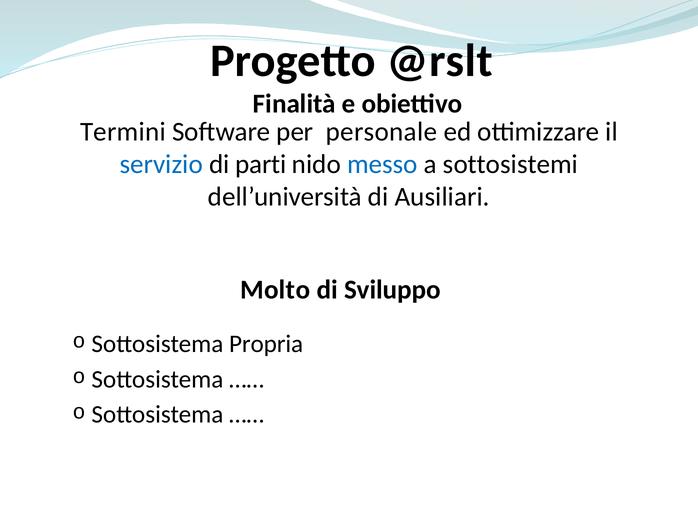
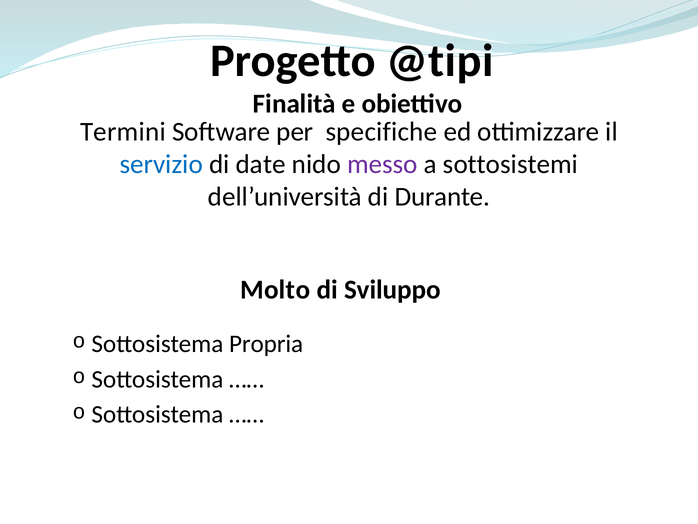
@rslt: @rslt -> @tipi
personale: personale -> specifiche
parti: parti -> date
messo colour: blue -> purple
Ausiliari: Ausiliari -> Durante
